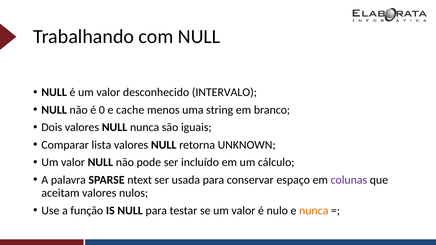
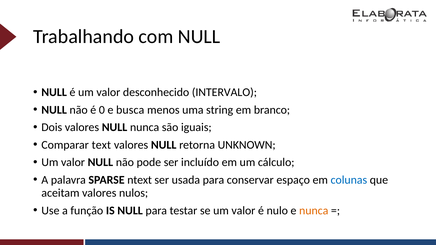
cache: cache -> busca
lista: lista -> text
colunas colour: purple -> blue
